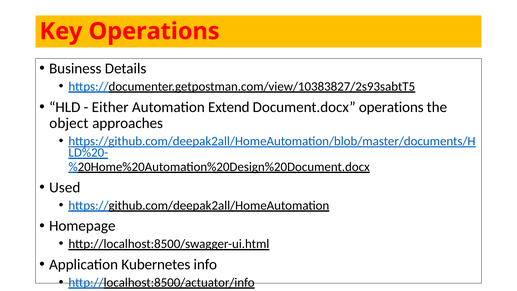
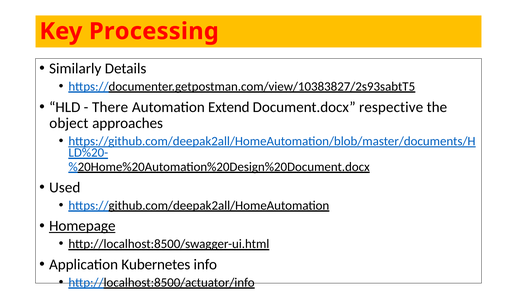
Key Operations: Operations -> Processing
Business: Business -> Similarly
Either: Either -> There
Document.docx operations: operations -> respective
Homepage underline: none -> present
